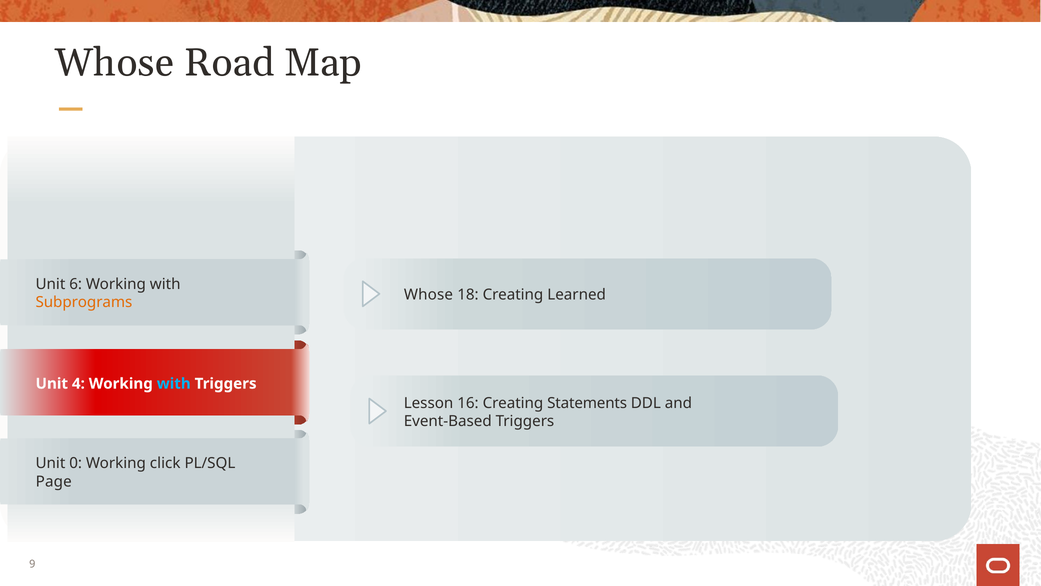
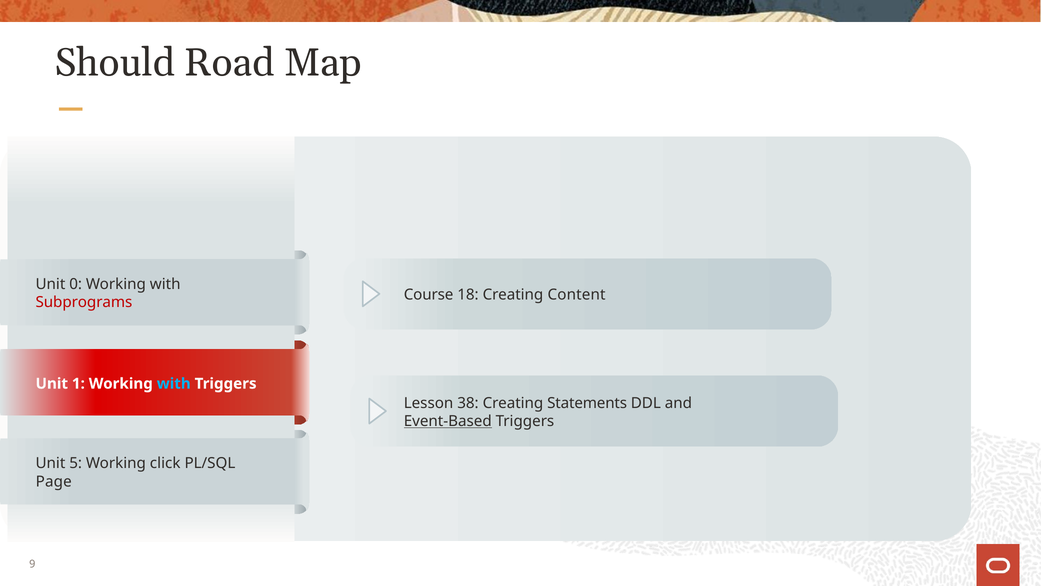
Whose at (114, 63): Whose -> Should
6: 6 -> 0
Whose at (428, 295): Whose -> Course
Learned: Learned -> Content
Subprograms colour: orange -> red
4: 4 -> 1
16: 16 -> 38
Event-Based underline: none -> present
0: 0 -> 5
